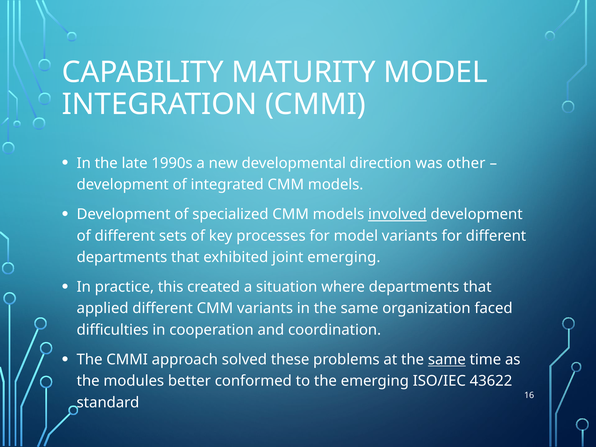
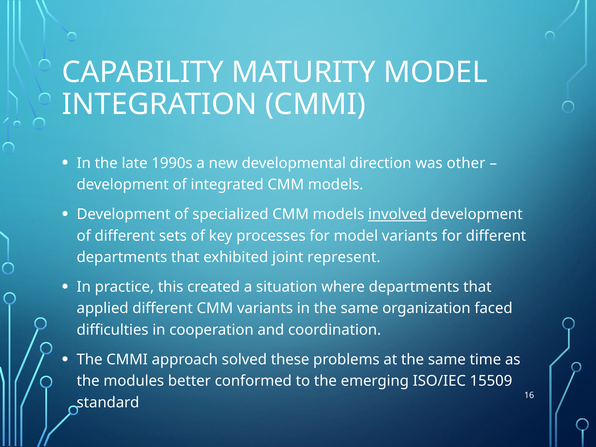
joint emerging: emerging -> represent
same at (447, 360) underline: present -> none
43622: 43622 -> 15509
